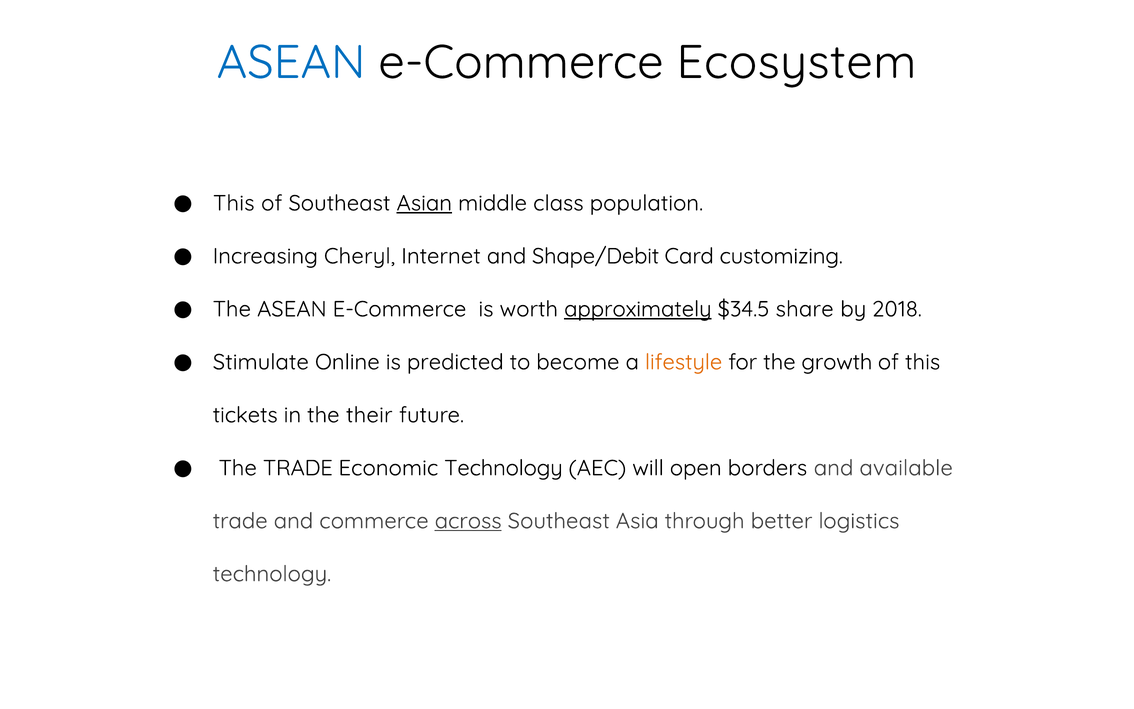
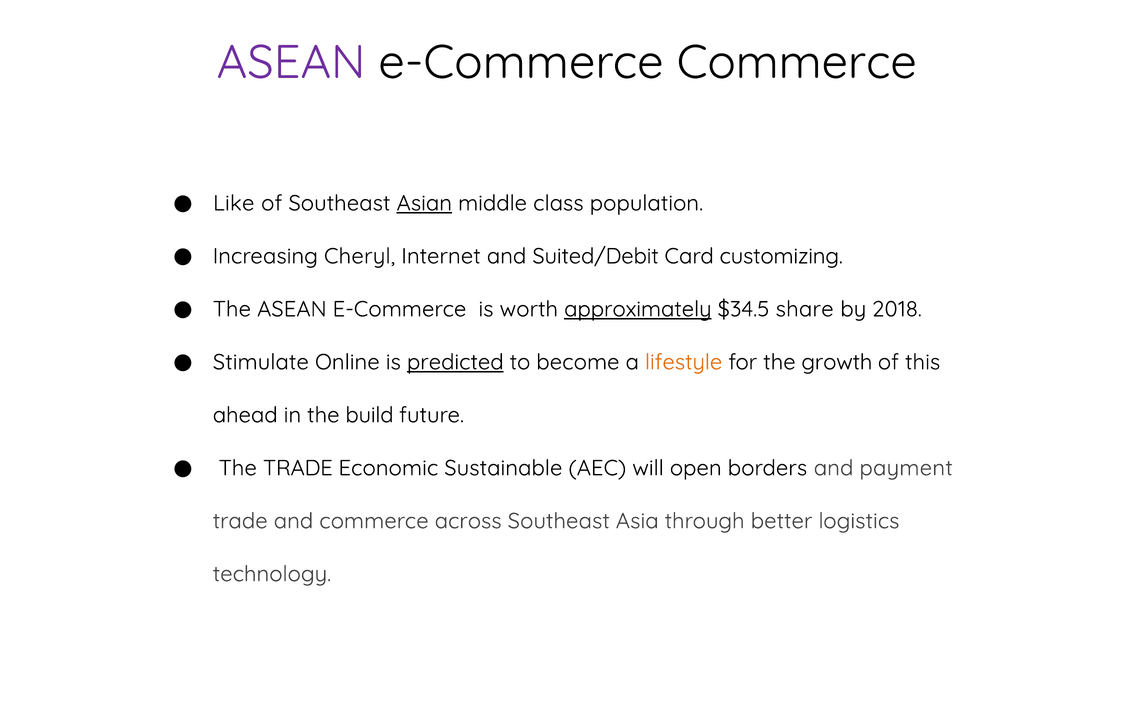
ASEAN at (291, 62) colour: blue -> purple
e-Commerce Ecosystem: Ecosystem -> Commerce
This at (234, 203): This -> Like
Shape/Debit: Shape/Debit -> Suited/Debit
predicted underline: none -> present
tickets: tickets -> ahead
their: their -> build
Economic Technology: Technology -> Sustainable
available: available -> payment
across underline: present -> none
